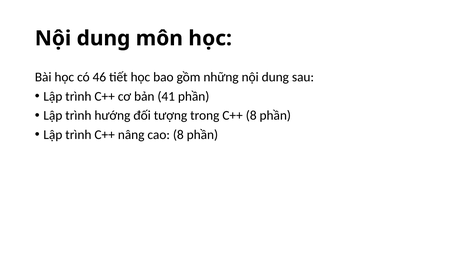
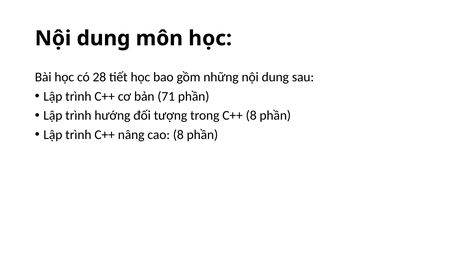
46: 46 -> 28
41: 41 -> 71
